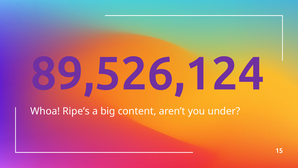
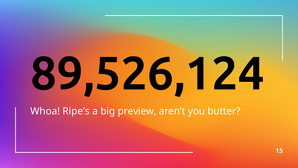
89,526,124 colour: purple -> black
content: content -> preview
under: under -> butter
